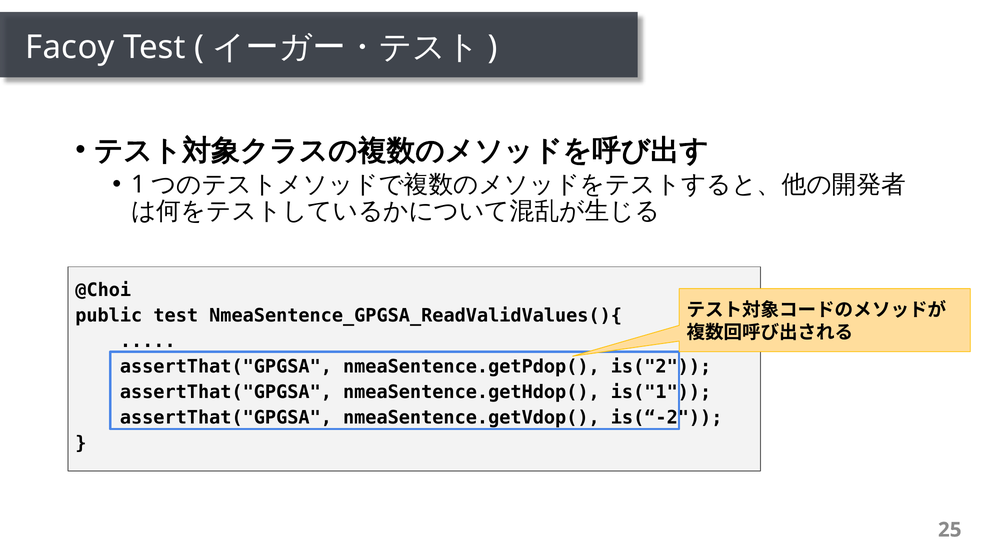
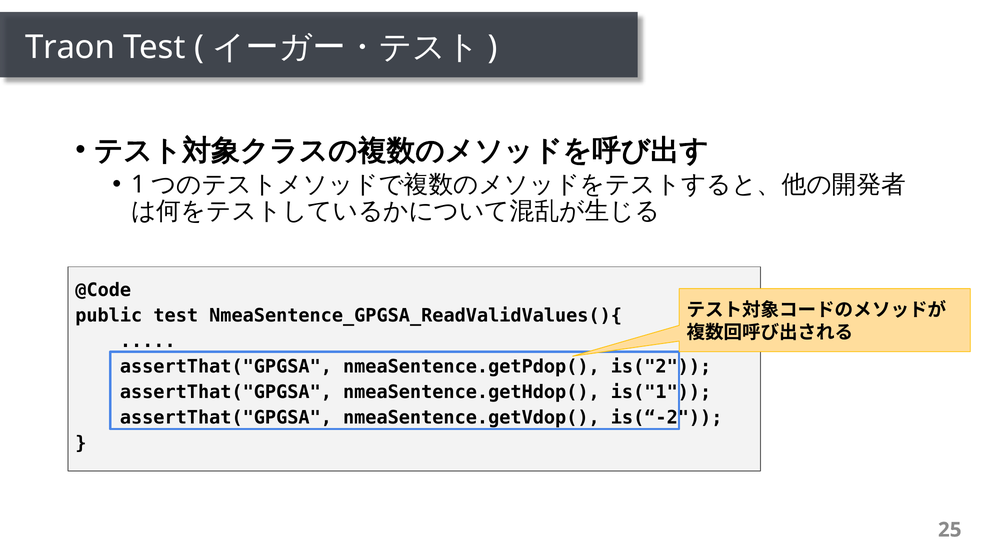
Facoy: Facoy -> Traon
@Choi: @Choi -> @Code
